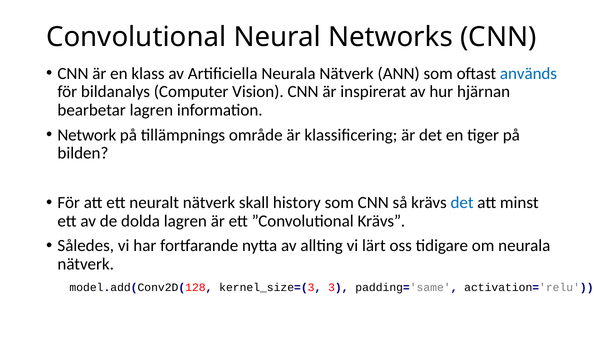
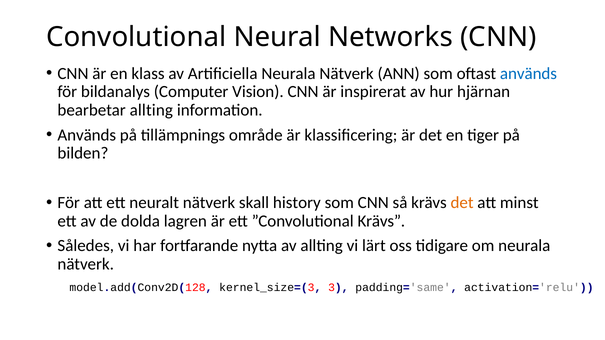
bearbetar lagren: lagren -> allting
Network at (87, 135): Network -> Används
det at (462, 203) colour: blue -> orange
